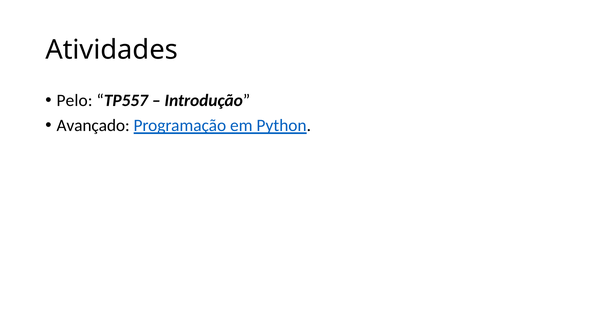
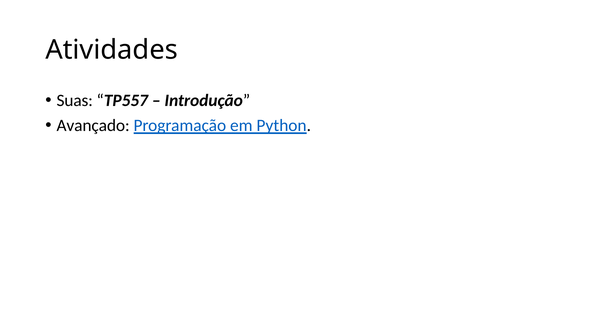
Pelo: Pelo -> Suas
